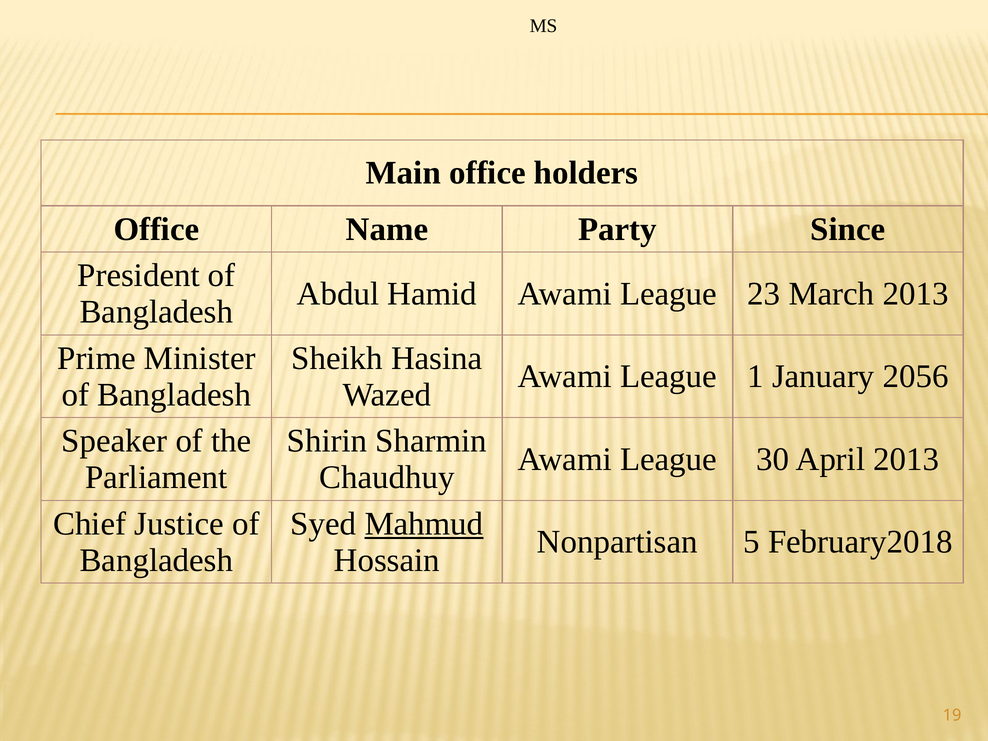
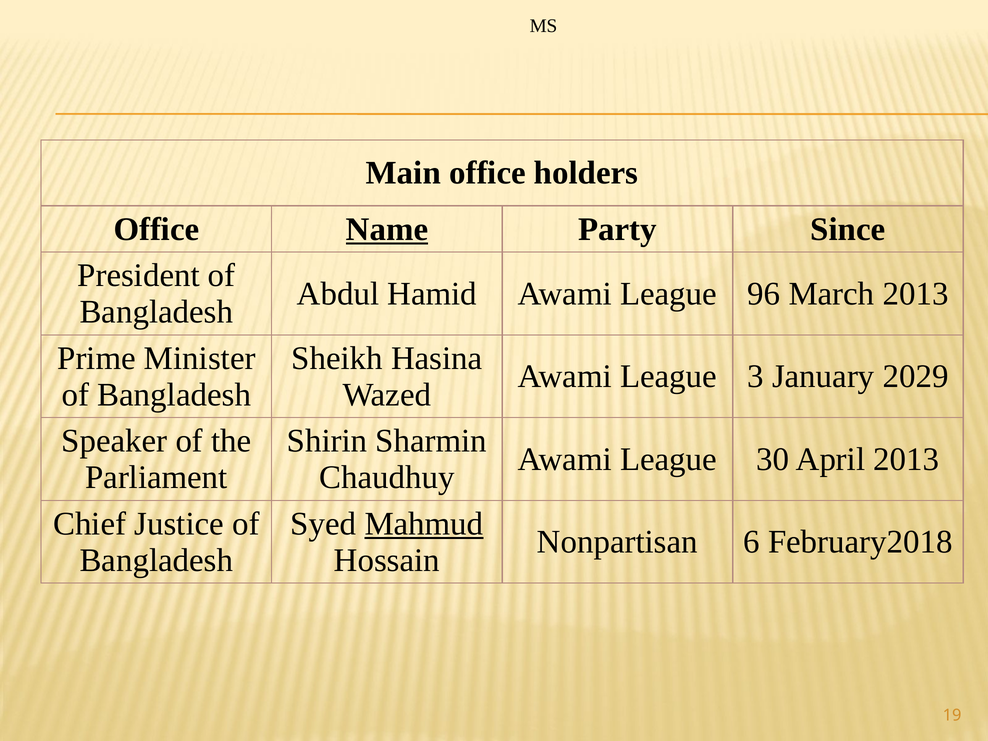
Name underline: none -> present
23: 23 -> 96
1: 1 -> 3
2056: 2056 -> 2029
5: 5 -> 6
